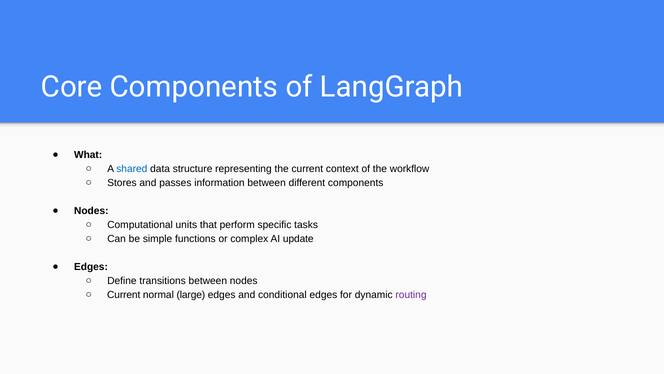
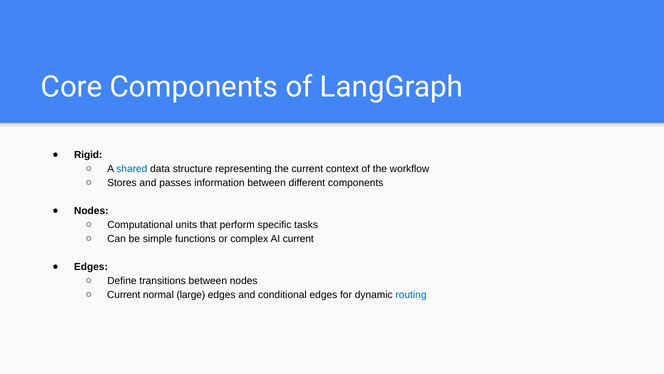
What: What -> Rigid
AI update: update -> current
routing colour: purple -> blue
